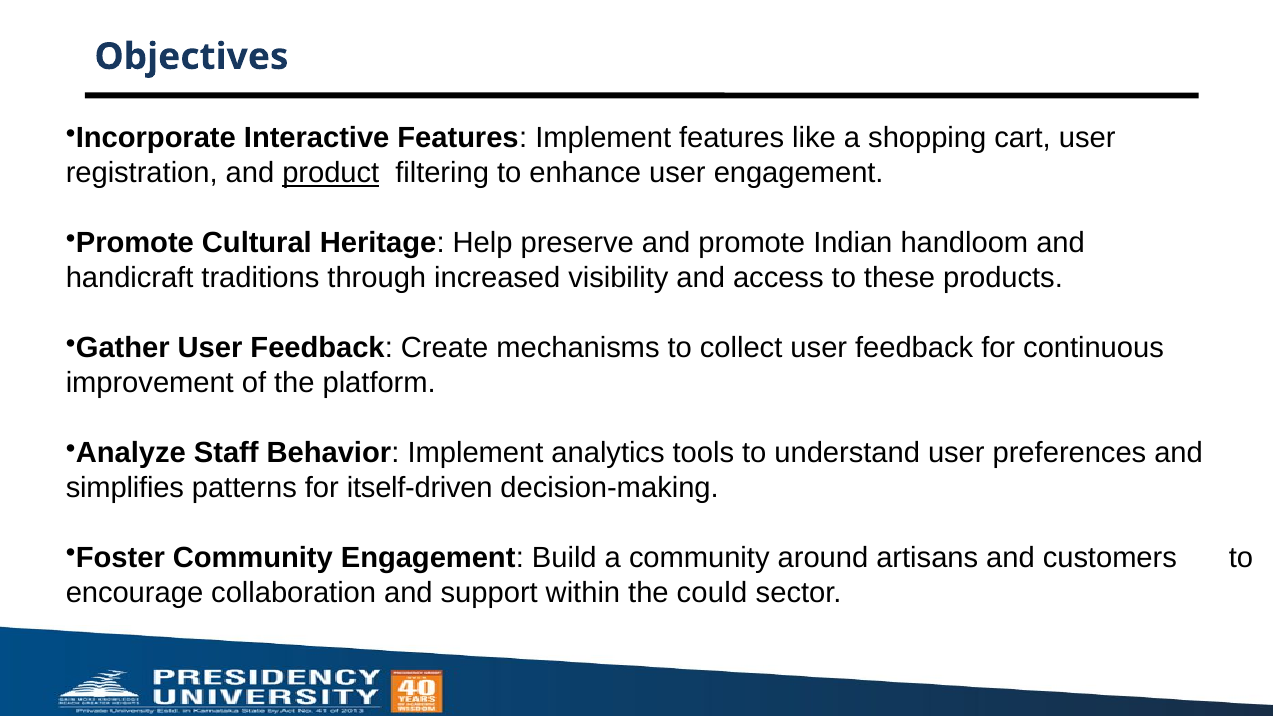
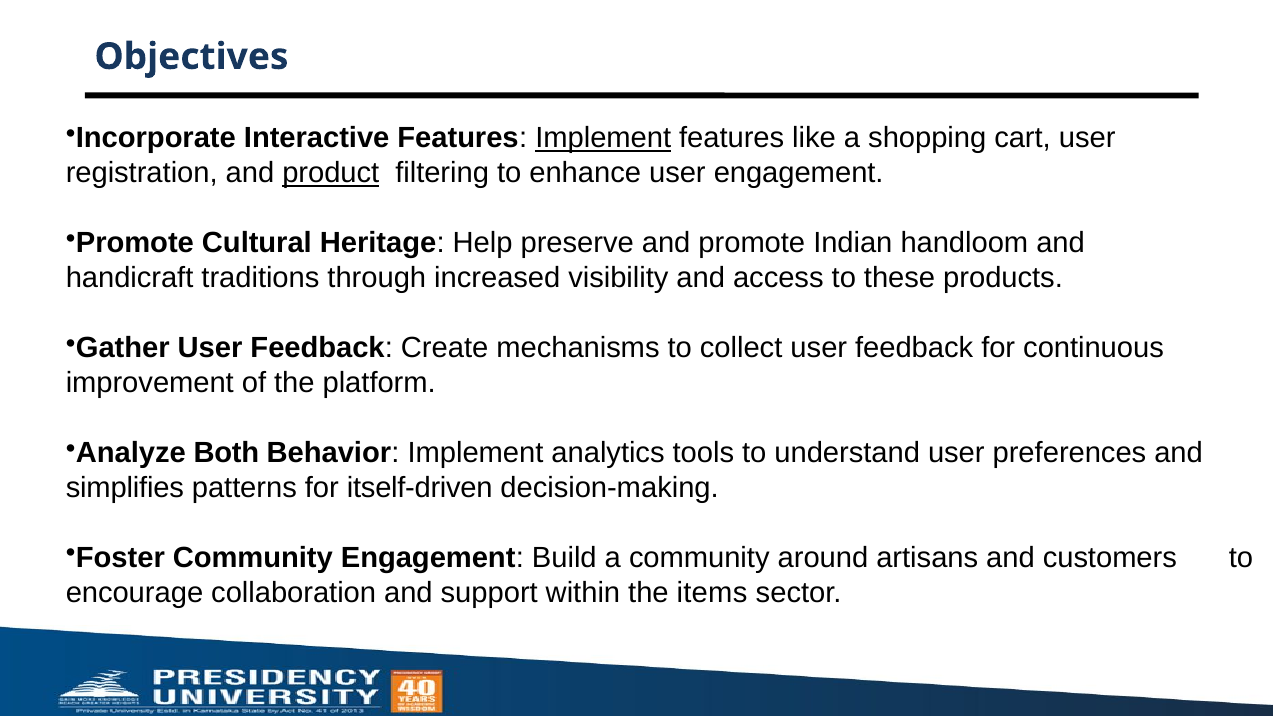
Implement at (603, 138) underline: none -> present
Staff: Staff -> Both
could: could -> items
